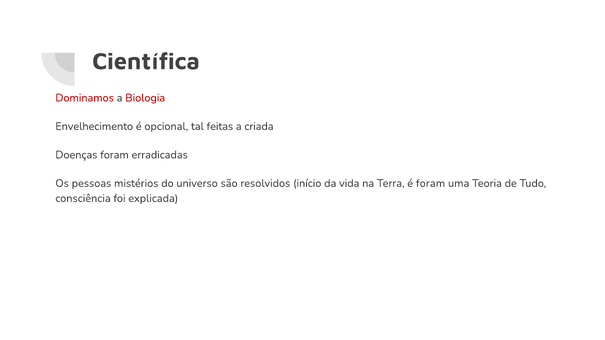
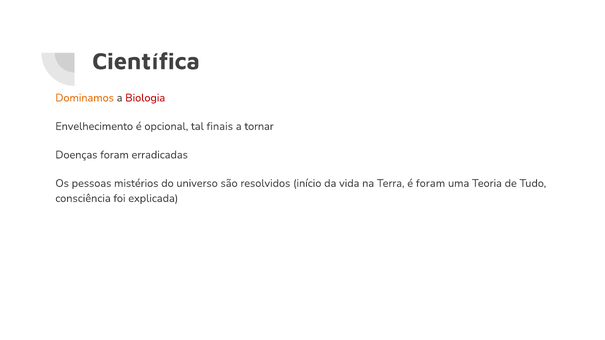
Dominamos colour: red -> orange
feitas: feitas -> finais
criada: criada -> tornar
